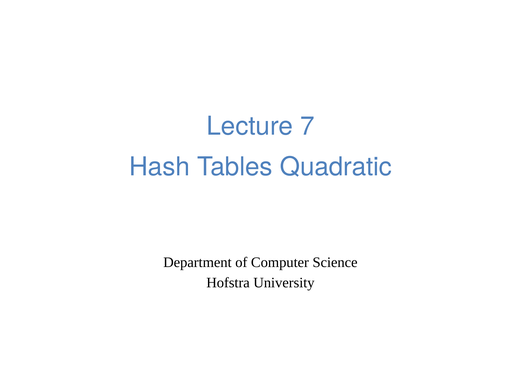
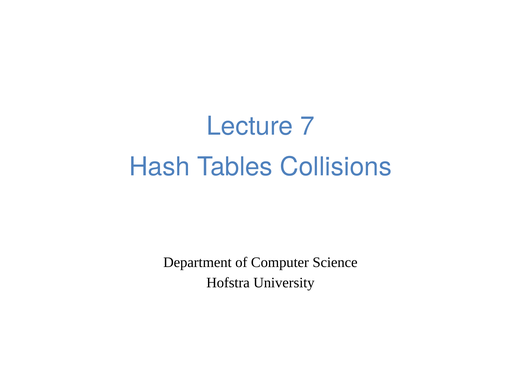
Quadratic: Quadratic -> Collisions
